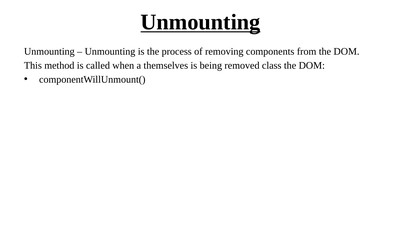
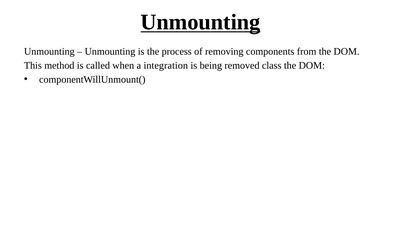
themselves: themselves -> integration
